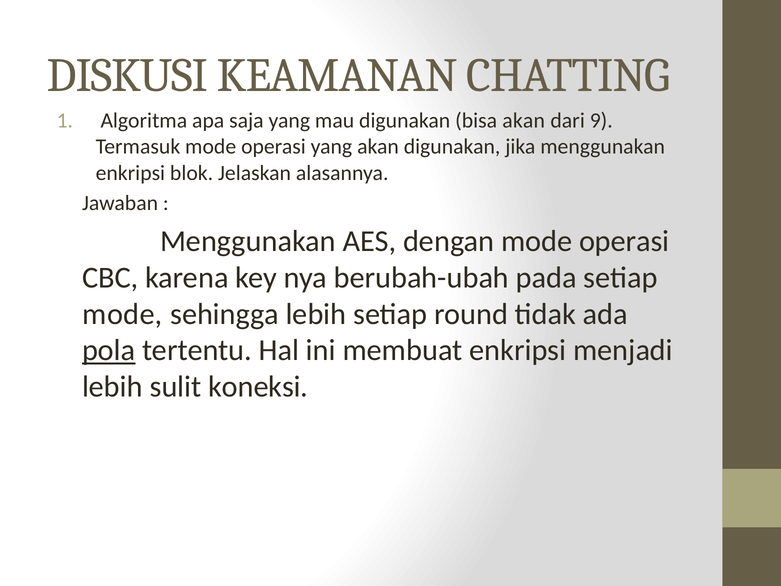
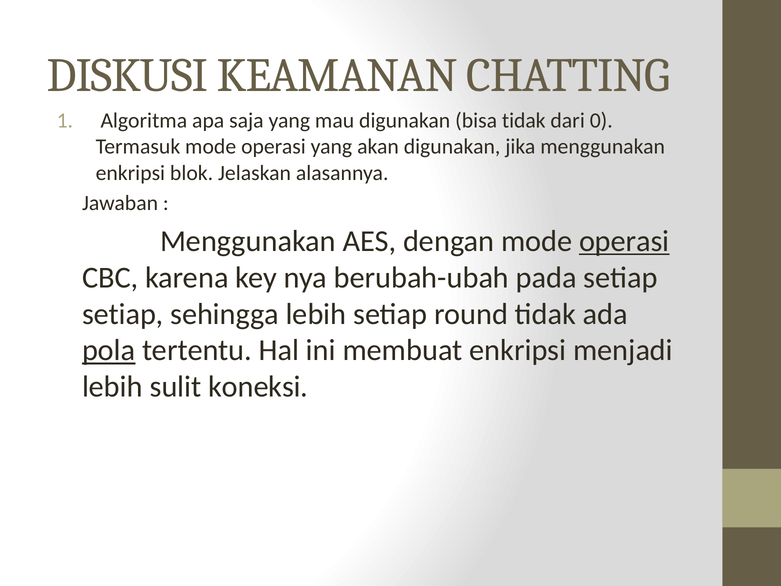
bisa akan: akan -> tidak
9: 9 -> 0
operasi at (624, 241) underline: none -> present
mode at (122, 314): mode -> setiap
